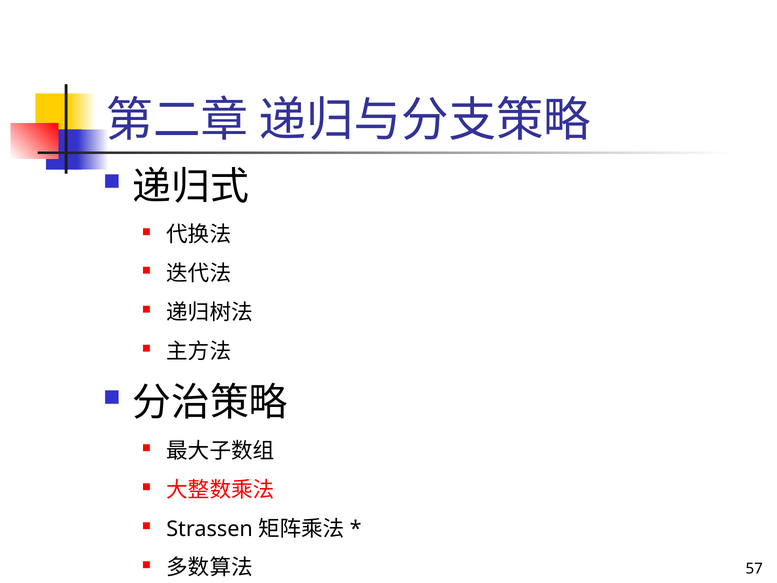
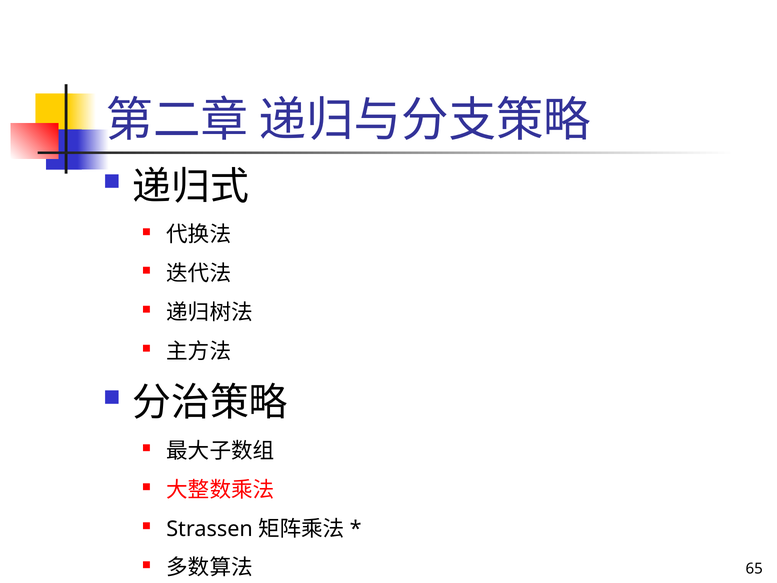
57: 57 -> 65
